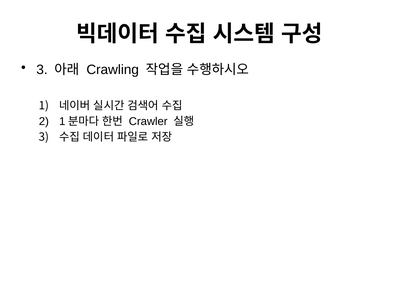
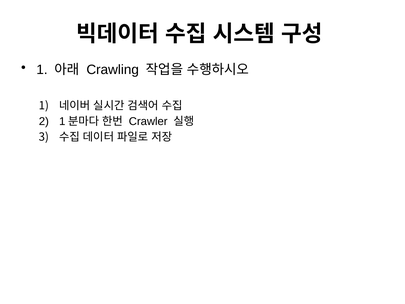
3 at (42, 70): 3 -> 1
